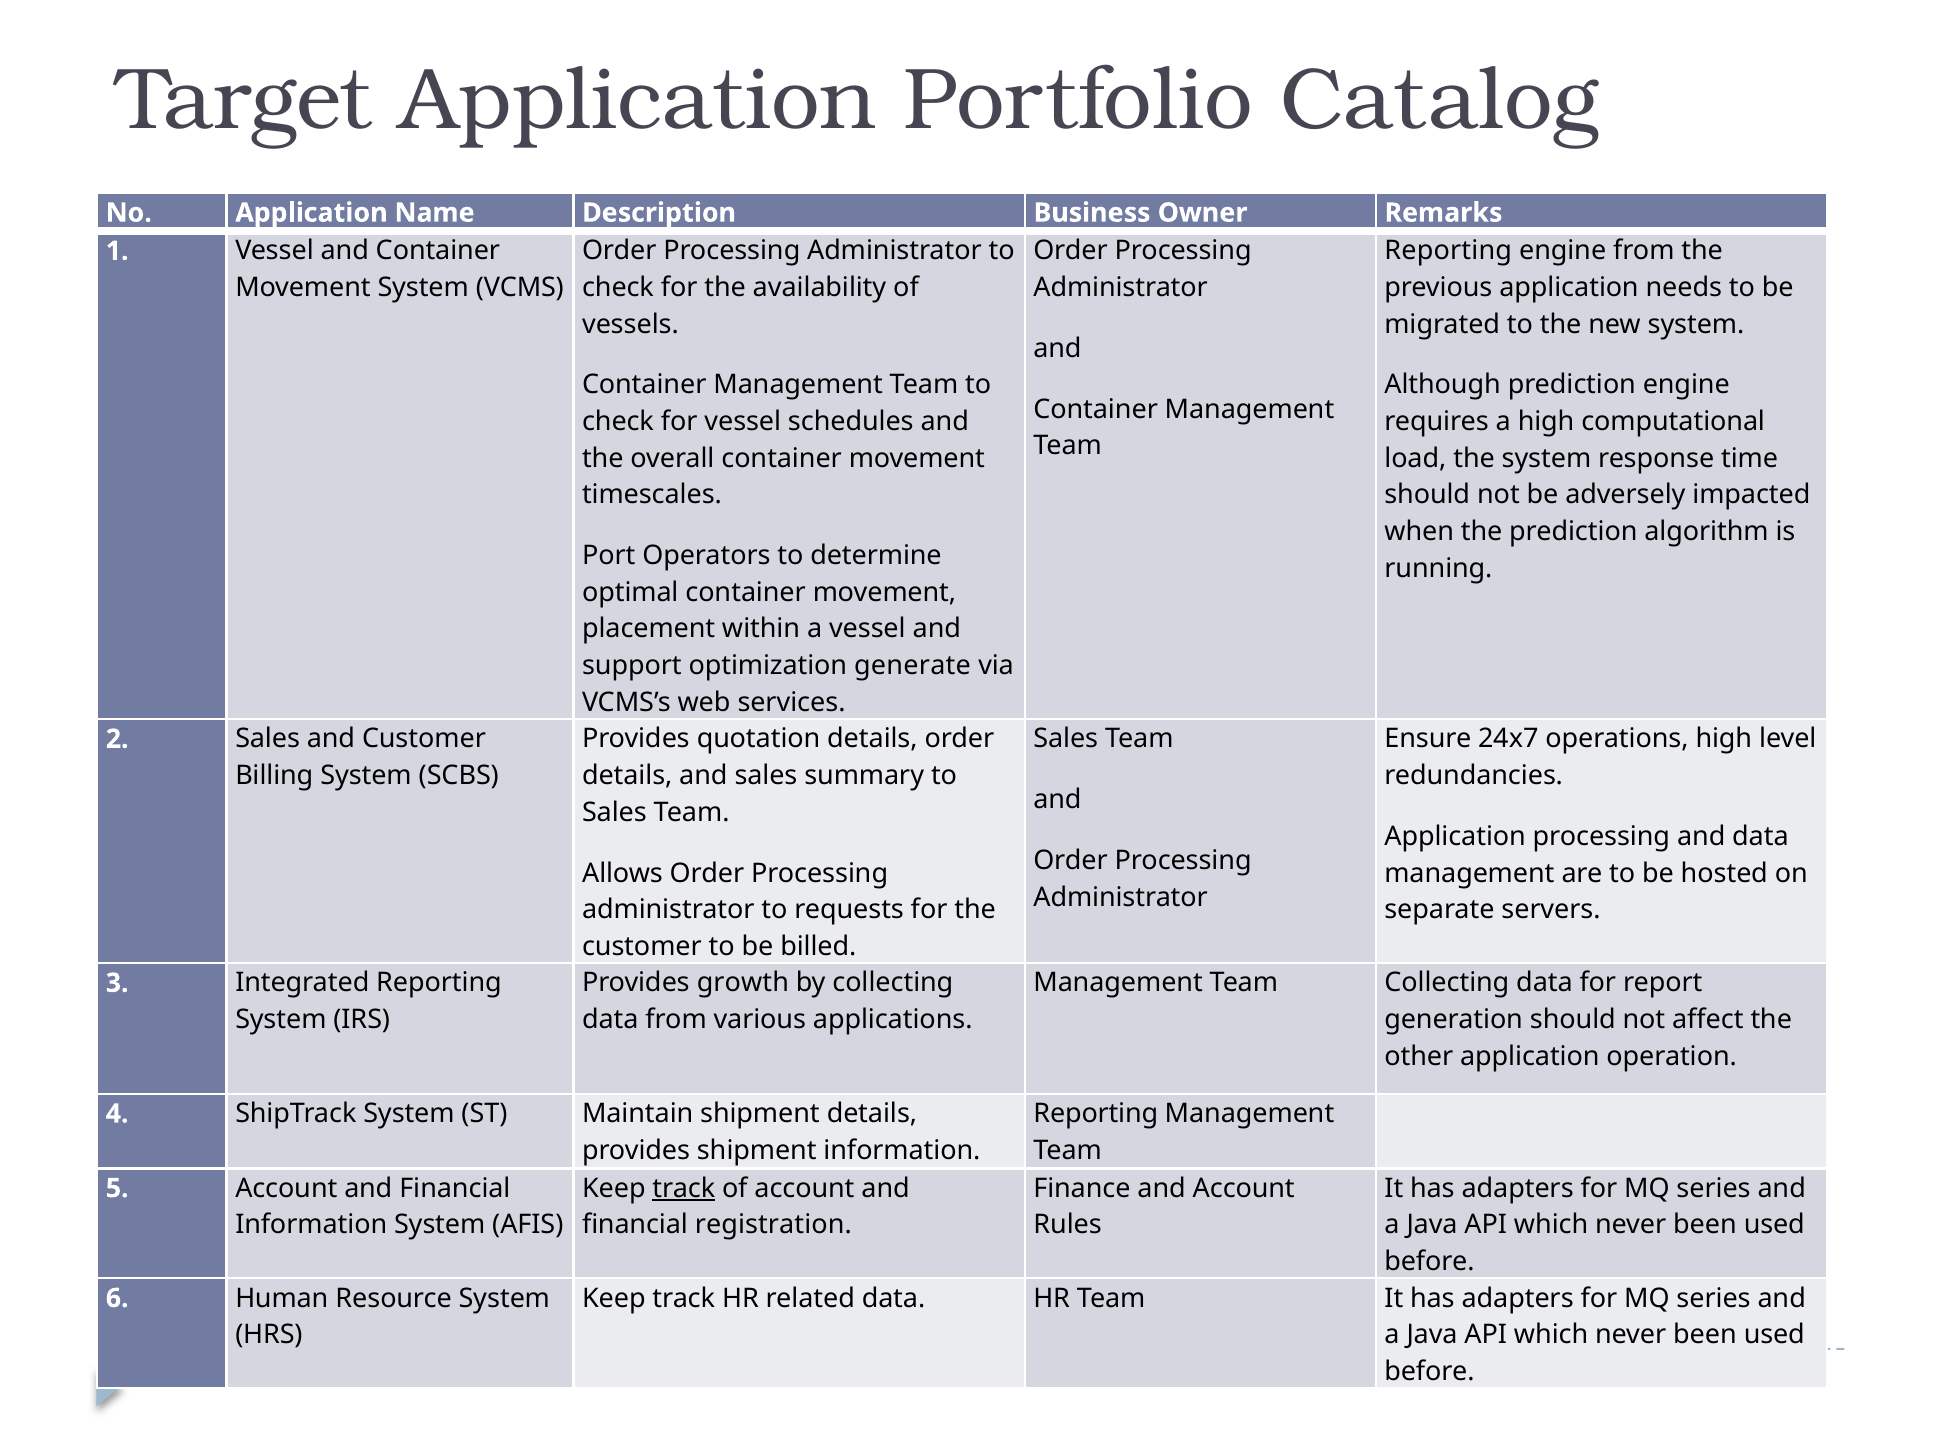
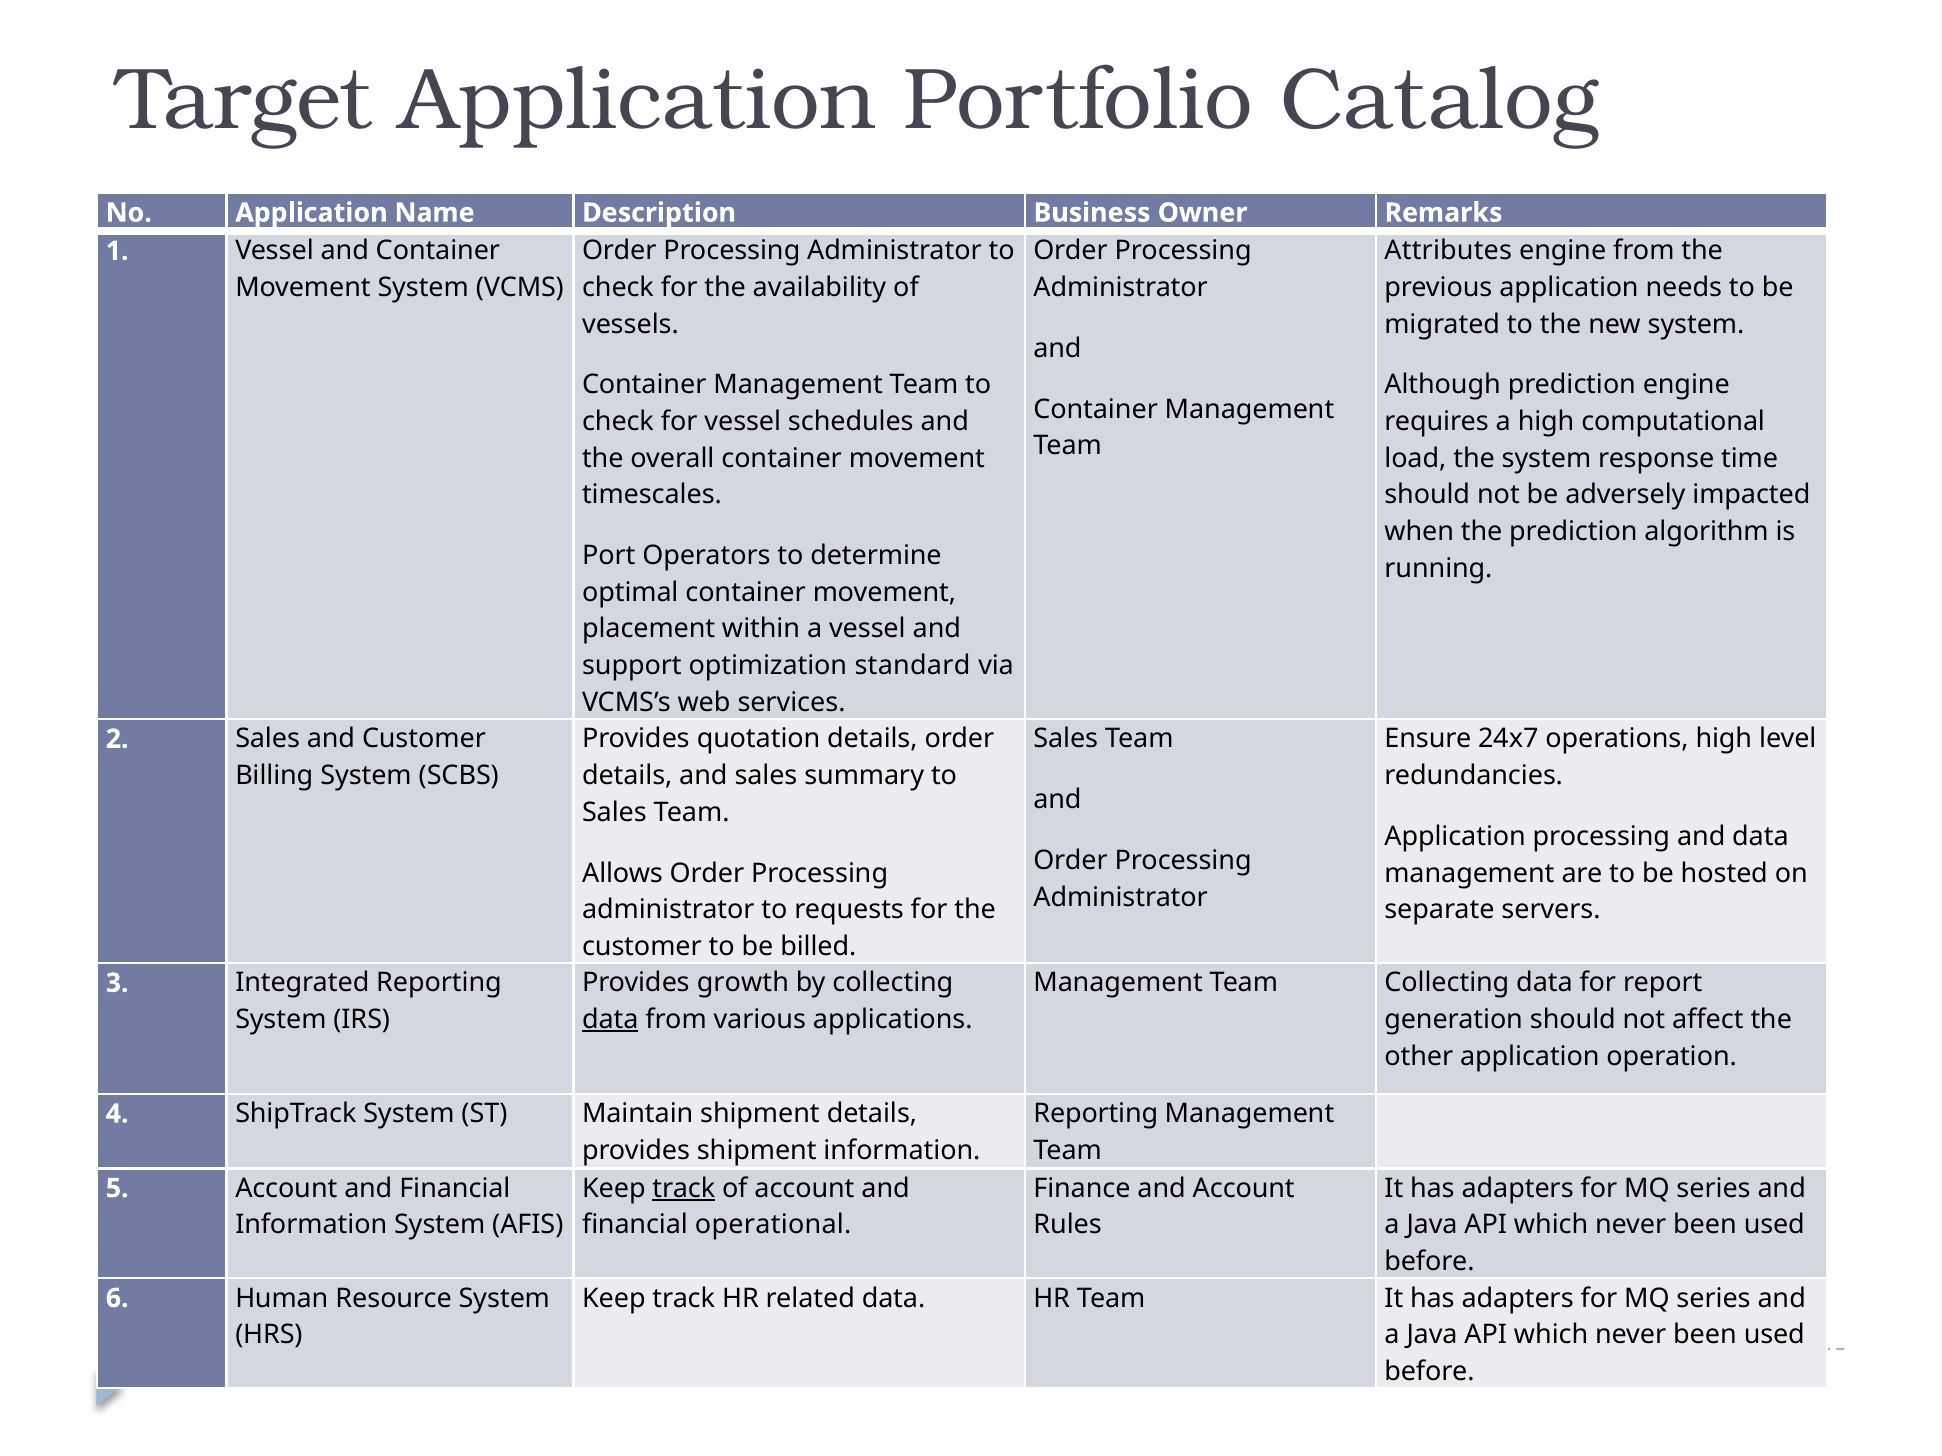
Reporting at (1448, 251): Reporting -> Attributes
generate: generate -> standard
data at (610, 1020) underline: none -> present
registration: registration -> operational
